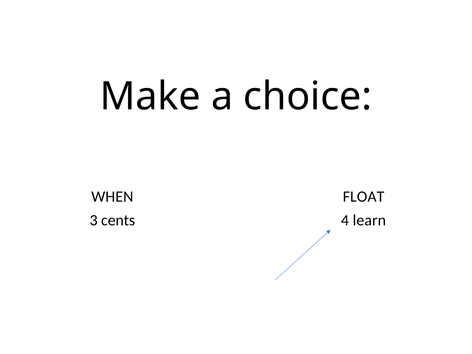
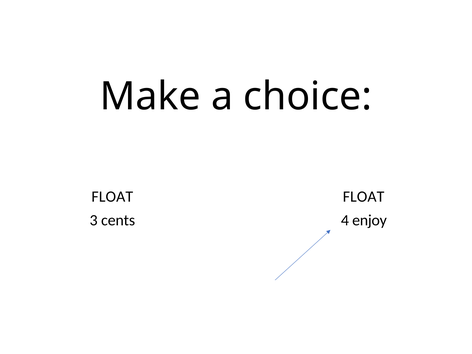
WHEN at (112, 197): WHEN -> FLOAT
learn: learn -> enjoy
